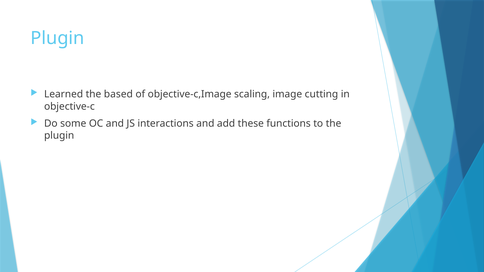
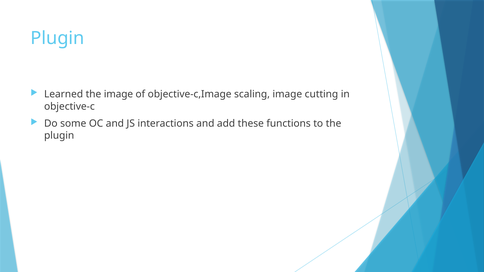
the based: based -> image
